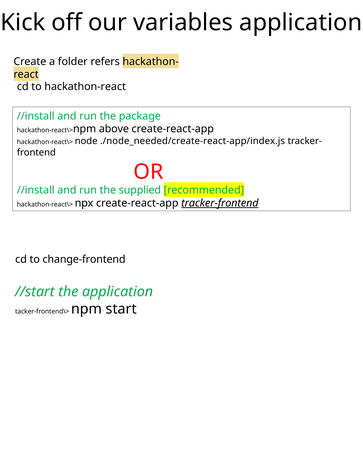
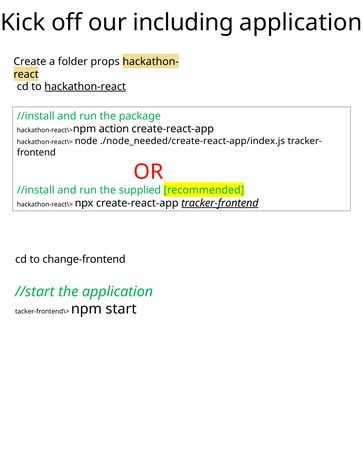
variables: variables -> including
refers: refers -> props
hackathon-react underline: none -> present
above: above -> action
